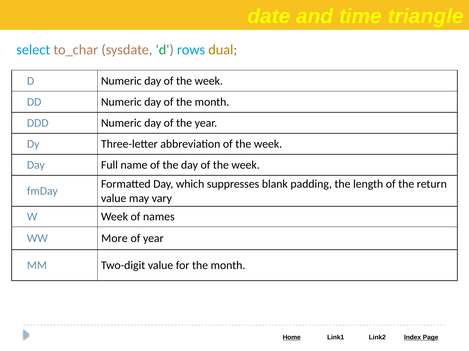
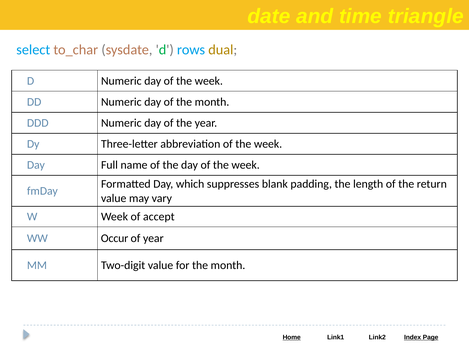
names: names -> accept
More: More -> Occur
